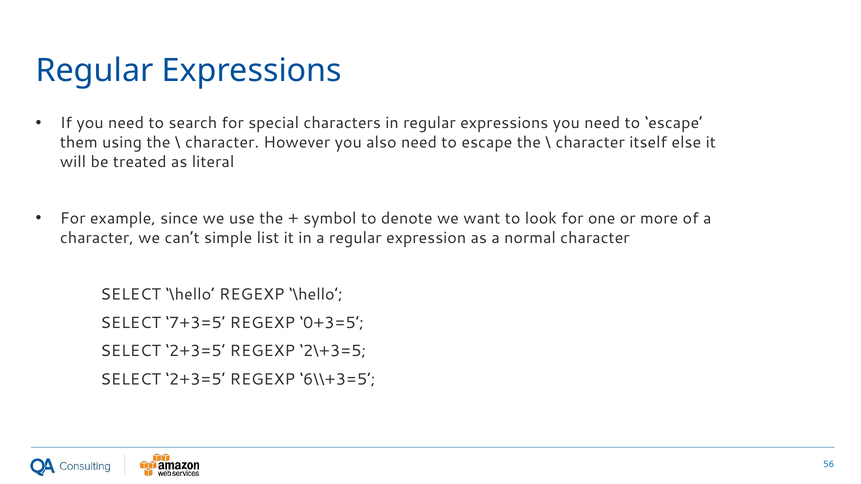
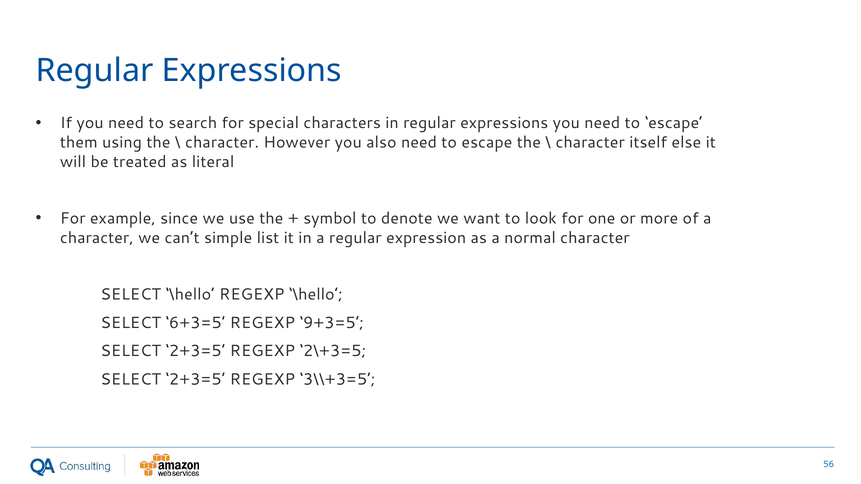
7+3=5: 7+3=5 -> 6+3=5
0+3=5: 0+3=5 -> 9+3=5
6\\+3=5: 6\\+3=5 -> 3\\+3=5
